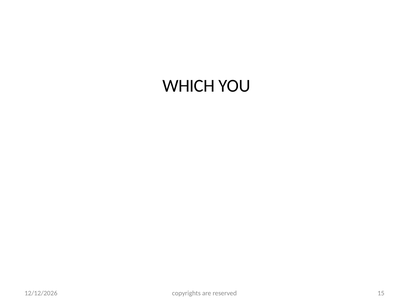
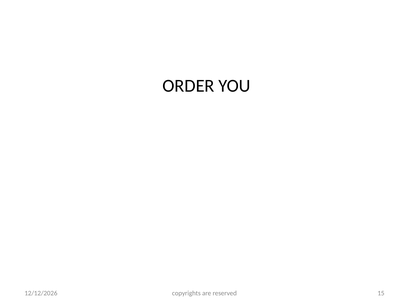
WHICH: WHICH -> ORDER
